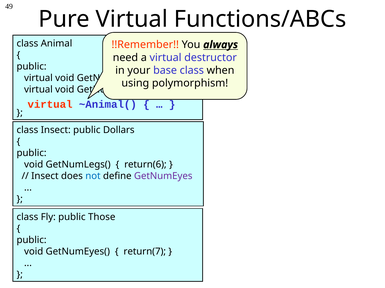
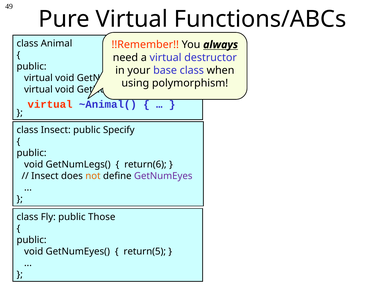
Dollars: Dollars -> Specify
not colour: blue -> orange
return(7: return(7 -> return(5
